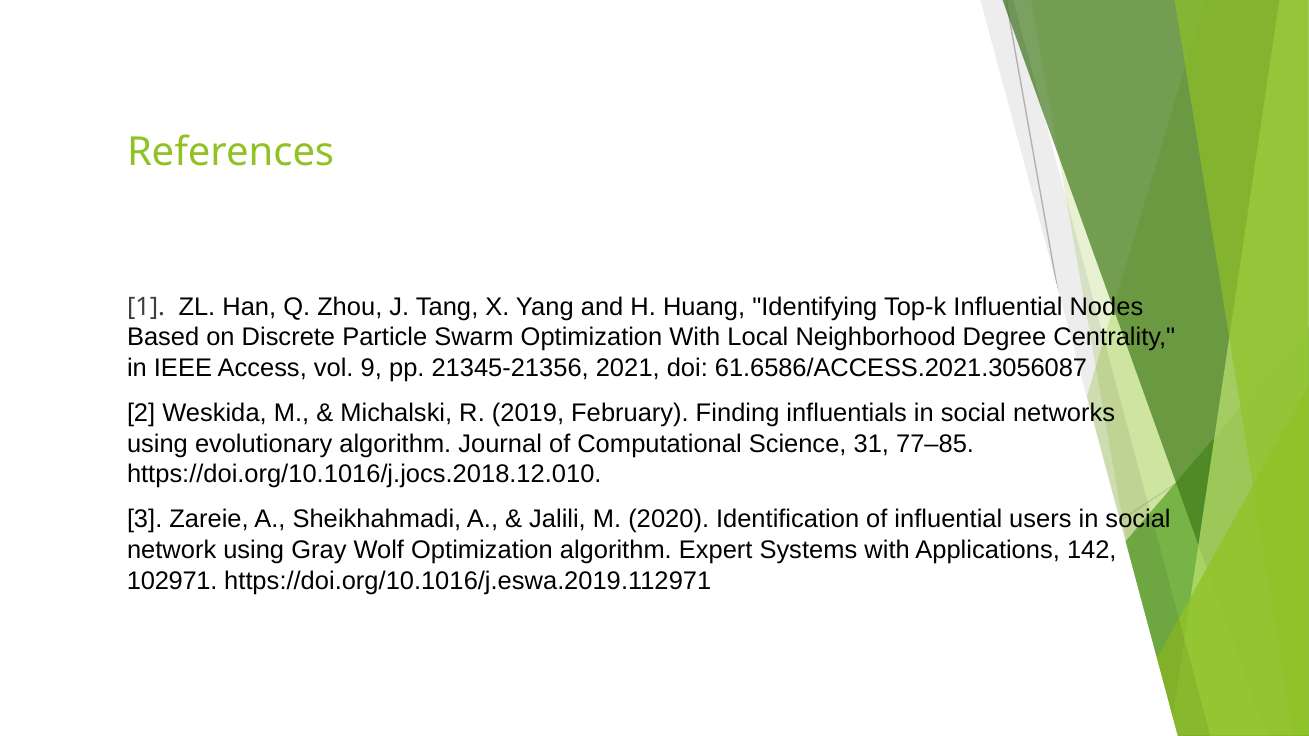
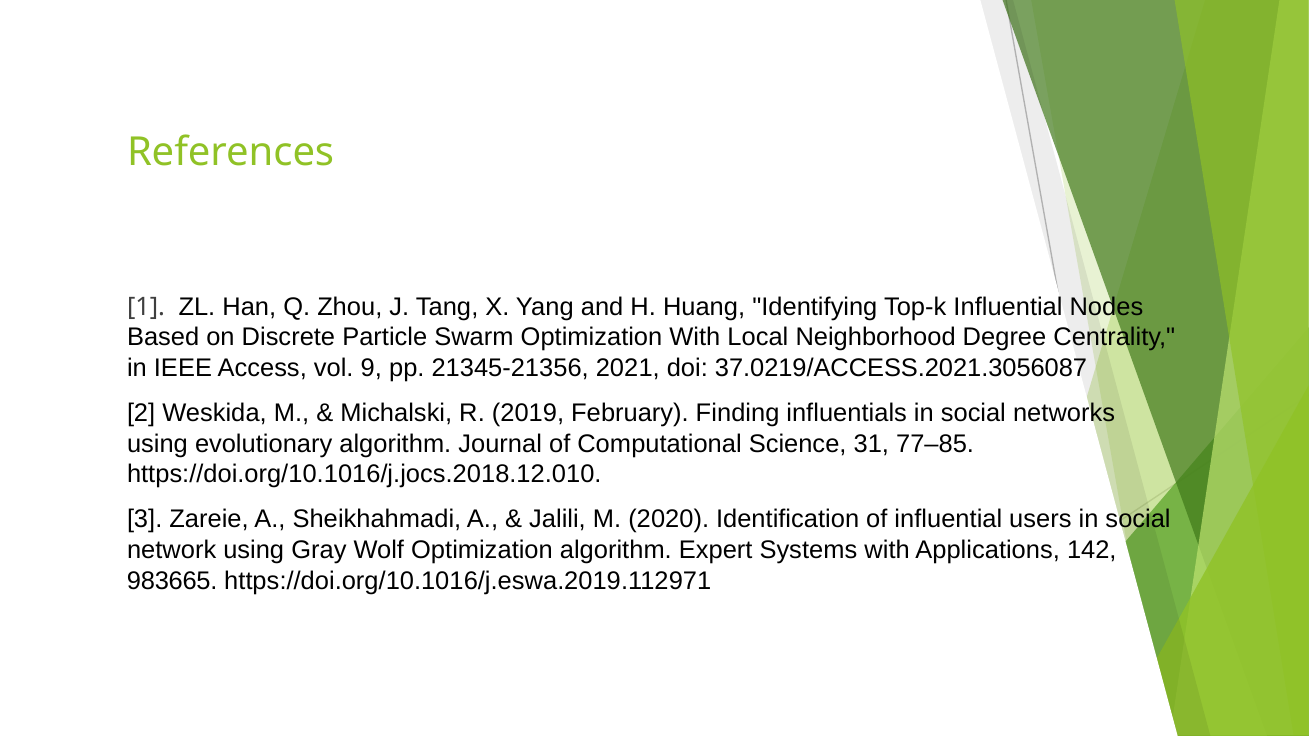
61.6586/ACCESS.2021.3056087: 61.6586/ACCESS.2021.3056087 -> 37.0219/ACCESS.2021.3056087
102971: 102971 -> 983665
